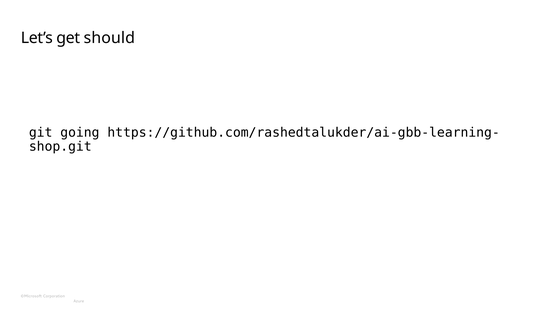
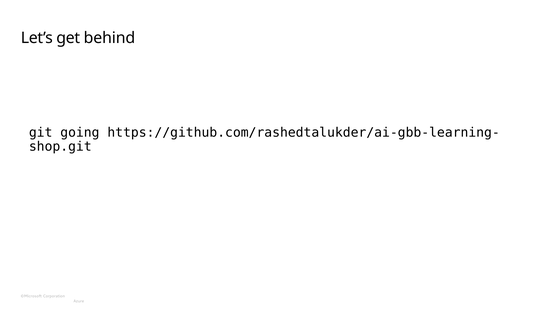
should: should -> behind
